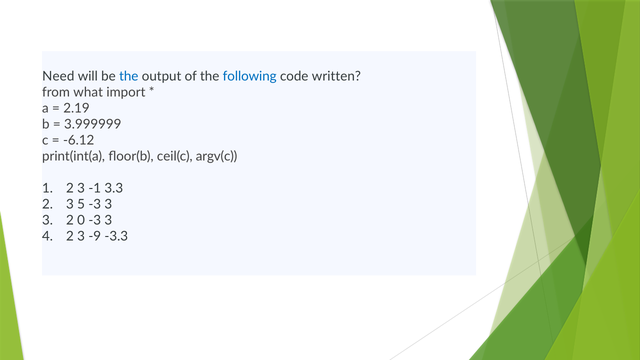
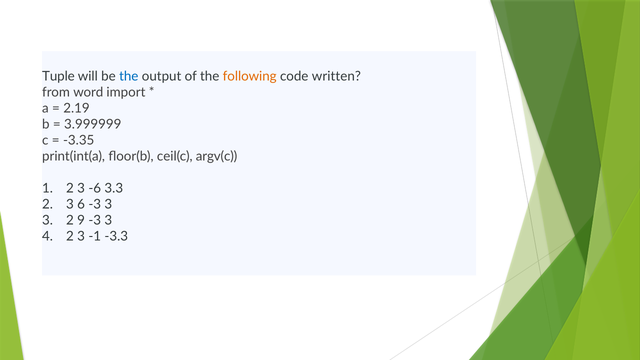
Need: Need -> Tuple
following colour: blue -> orange
what: what -> word
-6.12: -6.12 -> -3.35
-1: -1 -> -6
5: 5 -> 6
0: 0 -> 9
-9: -9 -> -1
